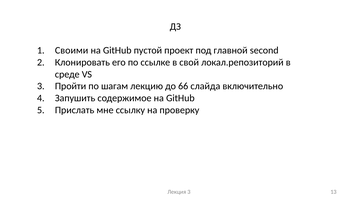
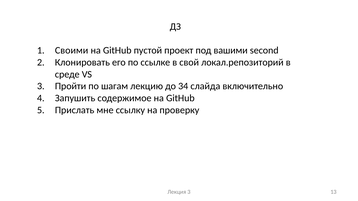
главной: главной -> вашими
66: 66 -> 34
